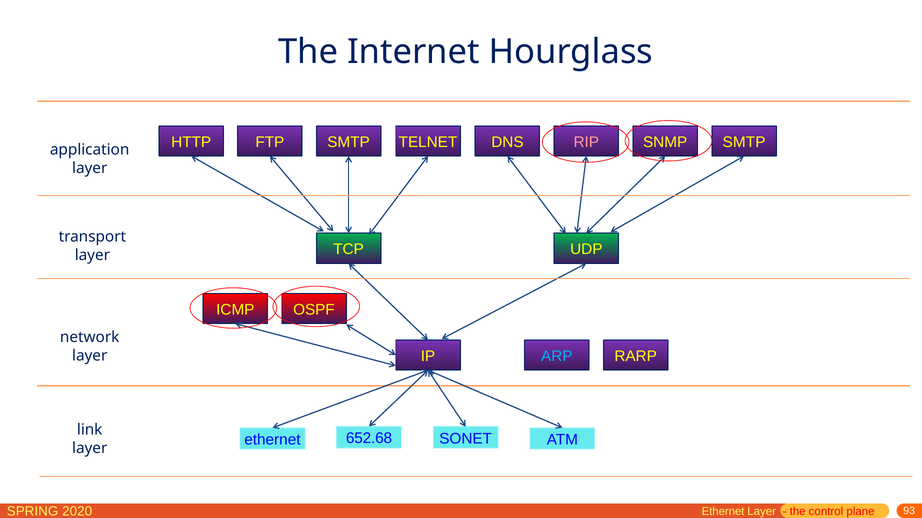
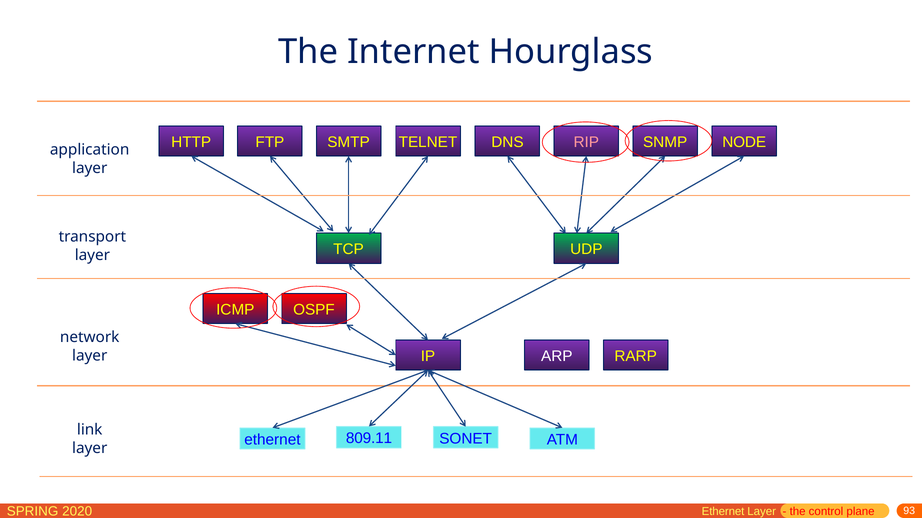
SNMP SMTP: SMTP -> NODE
ARP colour: light blue -> white
652.68: 652.68 -> 809.11
